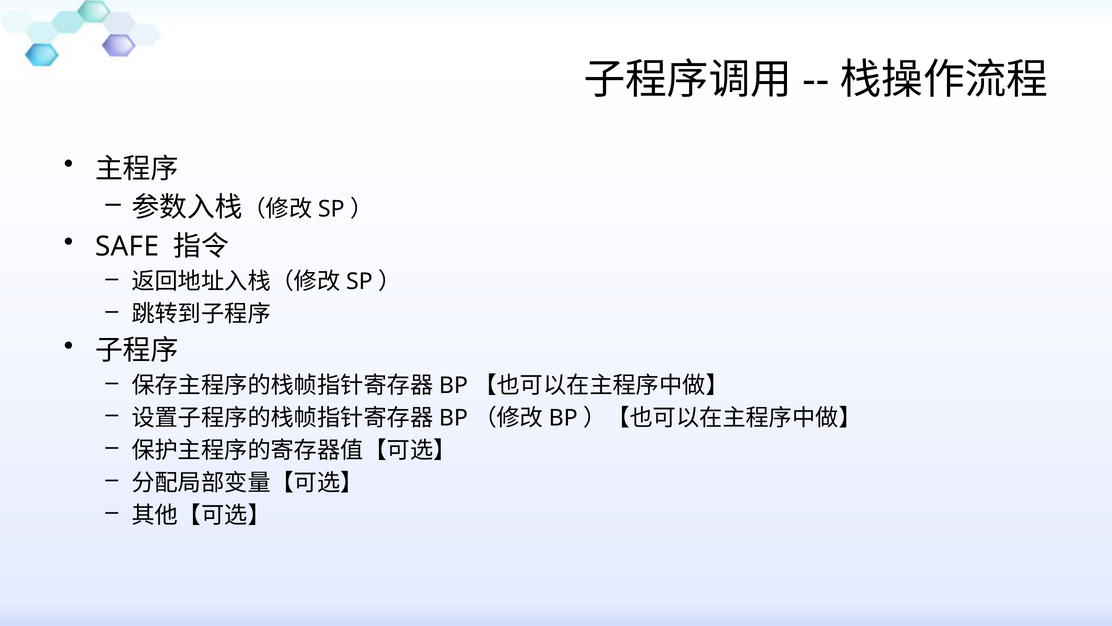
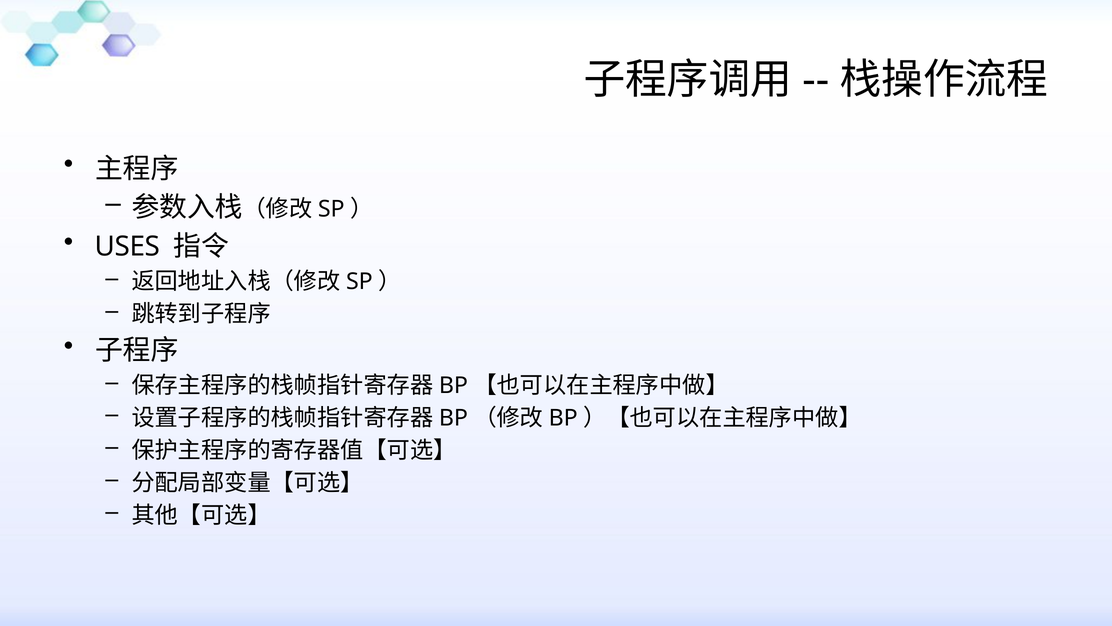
SAFE: SAFE -> USES
